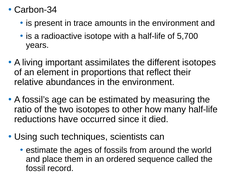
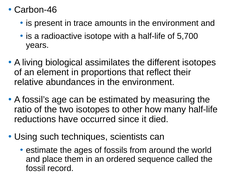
Carbon-34: Carbon-34 -> Carbon-46
important: important -> biological
